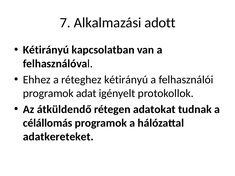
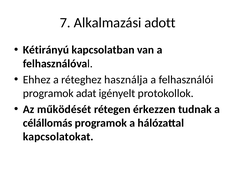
réteghez kétirányú: kétirányú -> használja
átküldendő: átküldendő -> működését
adatokat: adatokat -> érkezzen
adatkereteket: adatkereteket -> kapcsolatokat
